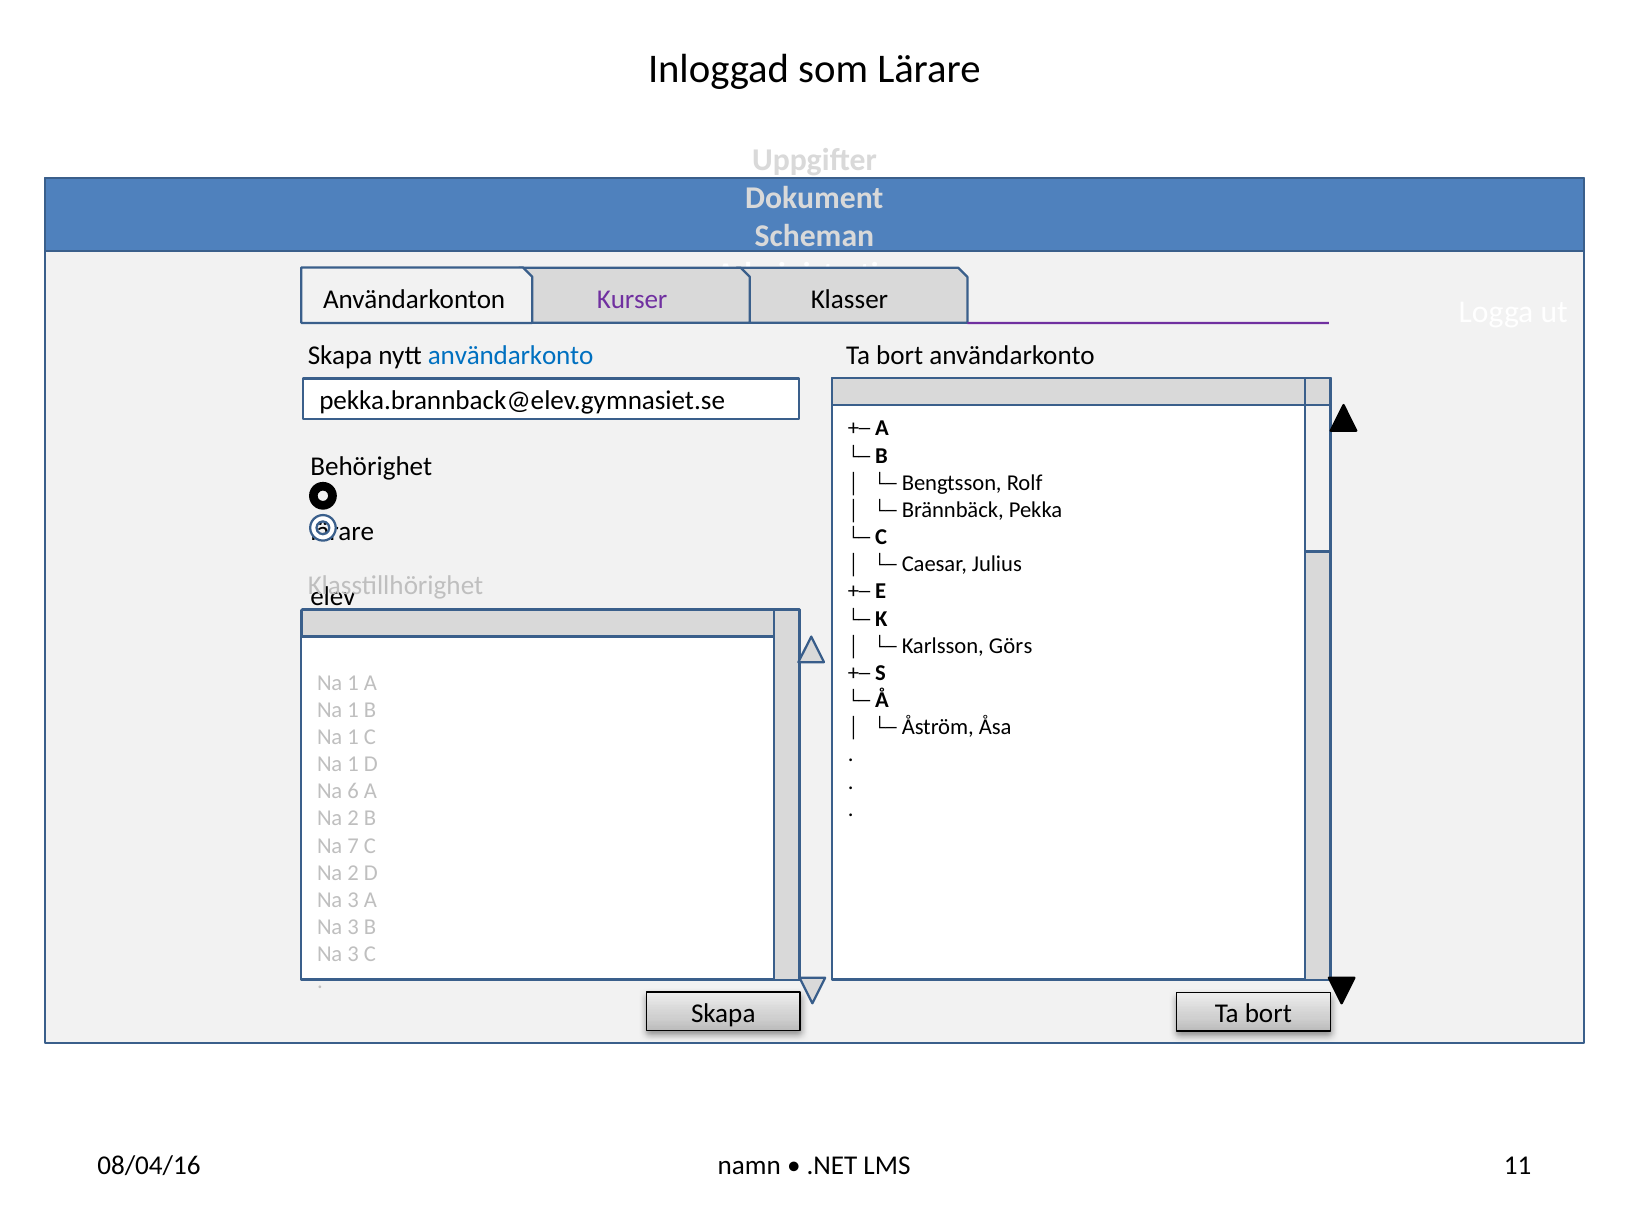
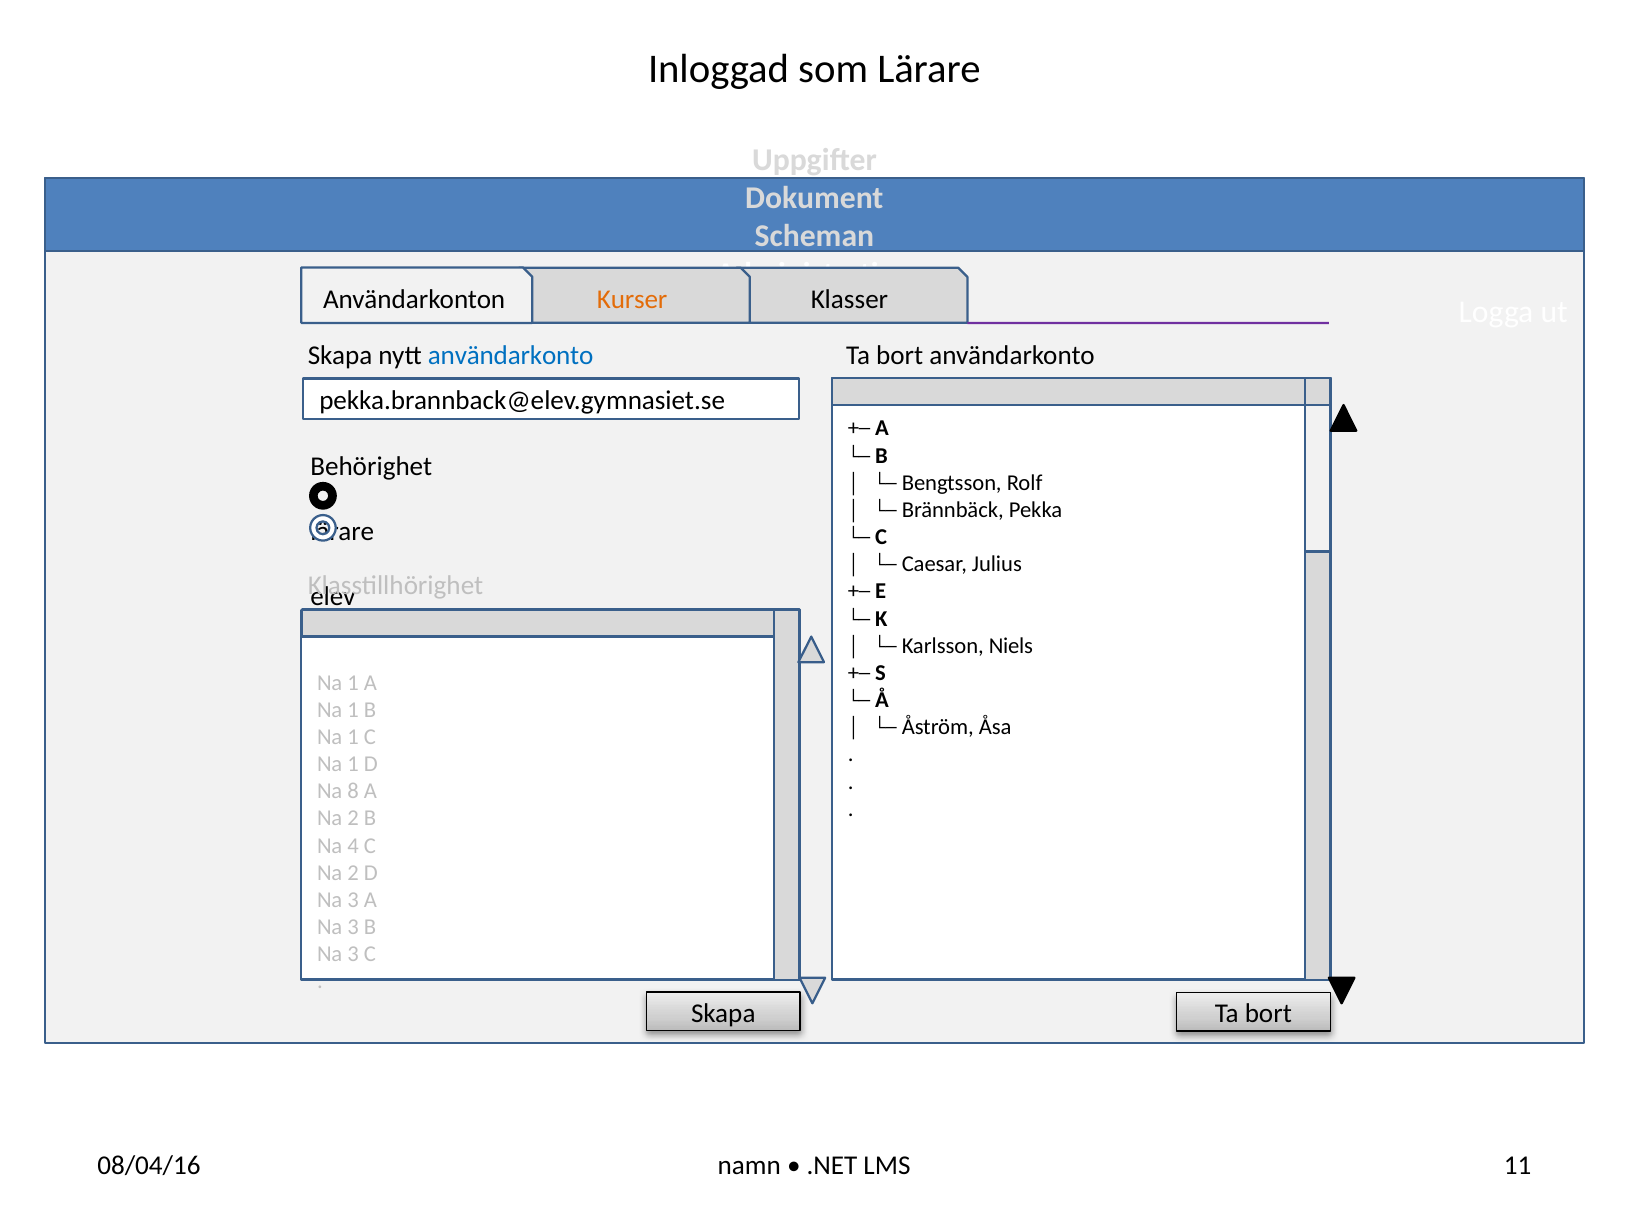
Kurser colour: purple -> orange
Görs: Görs -> Niels
6: 6 -> 8
7: 7 -> 4
